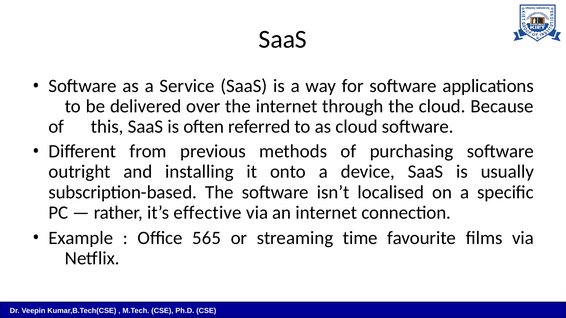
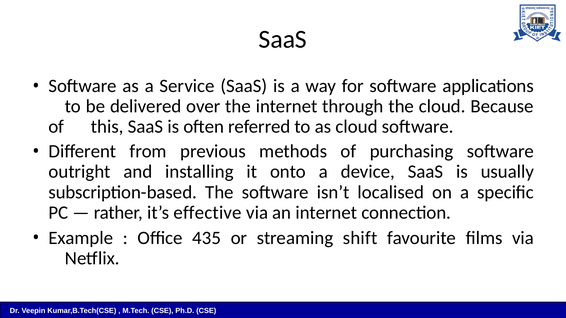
565: 565 -> 435
time: time -> shift
